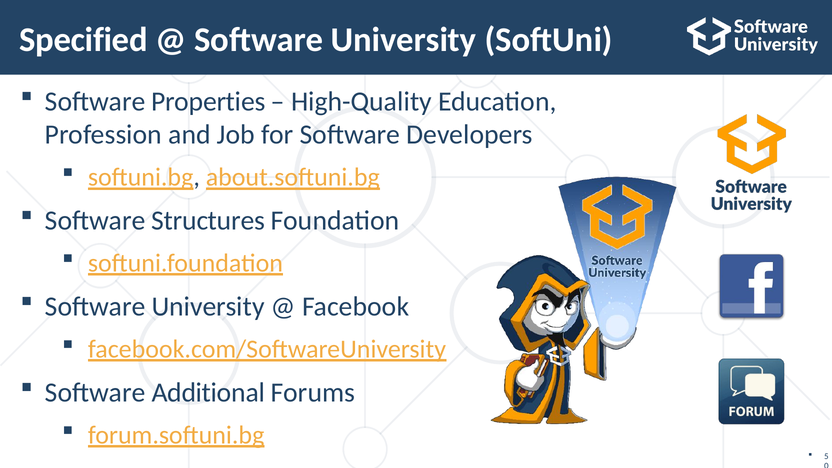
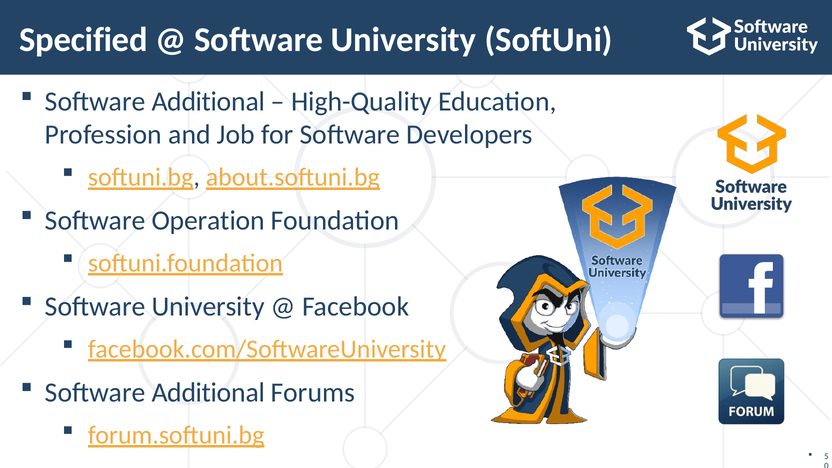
Properties at (208, 102): Properties -> Additional
Structures: Structures -> Operation
